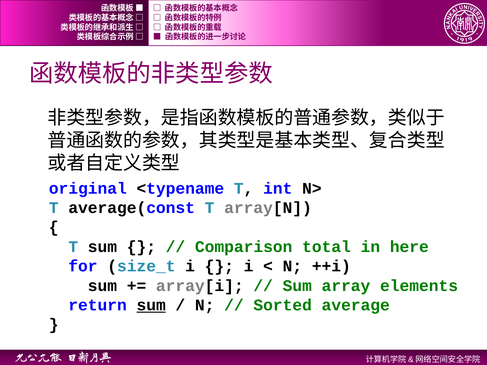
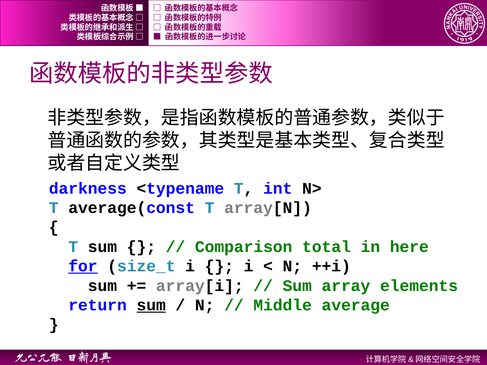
original: original -> darkness
for underline: none -> present
Sorted: Sorted -> Middle
